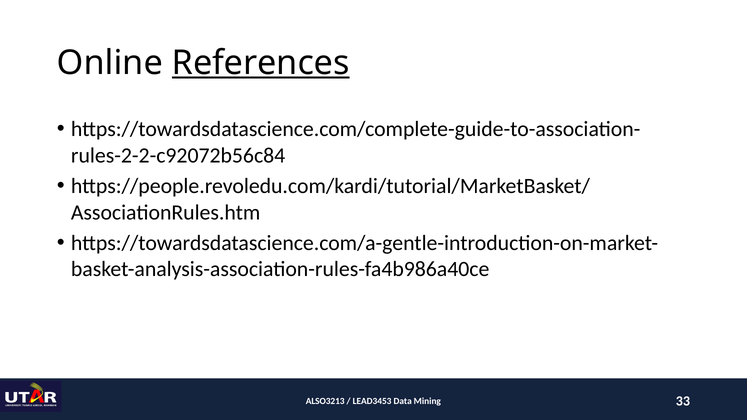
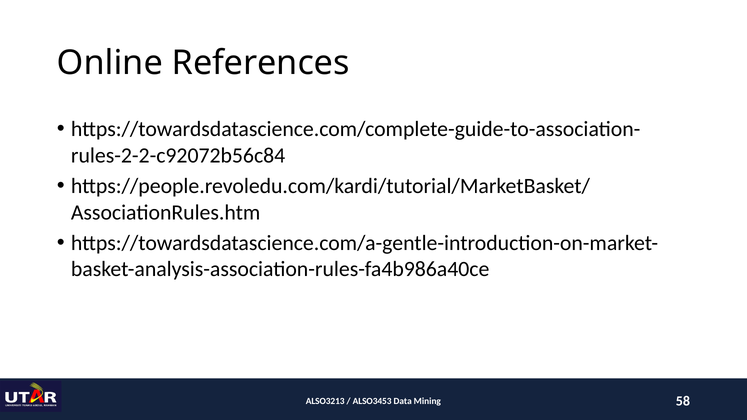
References underline: present -> none
LEAD3453: LEAD3453 -> ALSO3453
33: 33 -> 58
